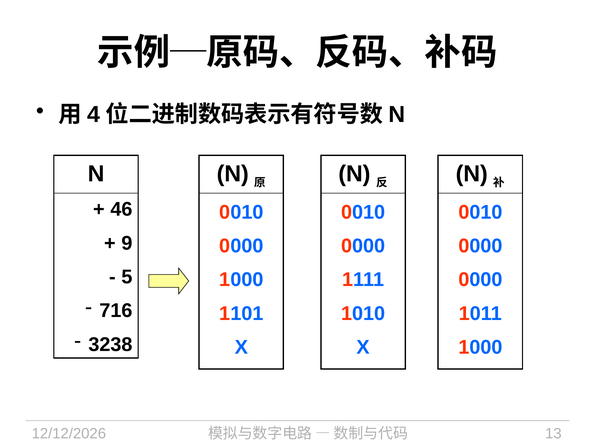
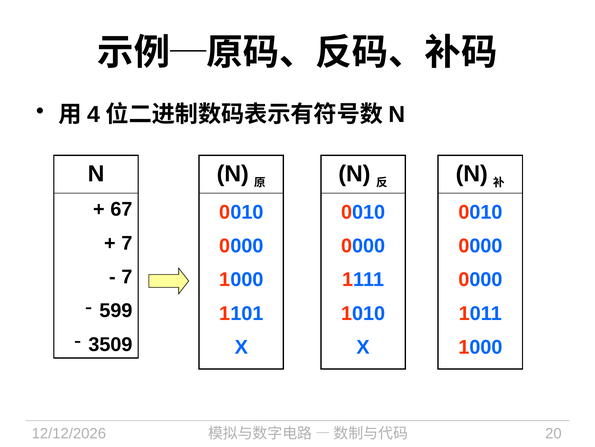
46: 46 -> 67
9 at (127, 243): 9 -> 7
5 at (127, 276): 5 -> 7
716: 716 -> 599
3238: 3238 -> 3509
13: 13 -> 20
